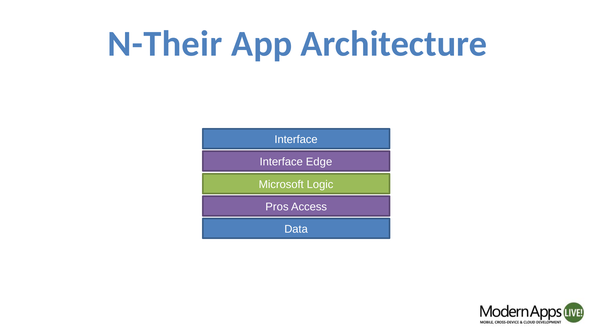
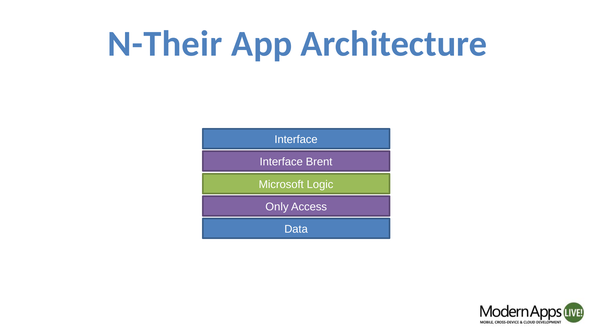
Edge: Edge -> Brent
Pros: Pros -> Only
